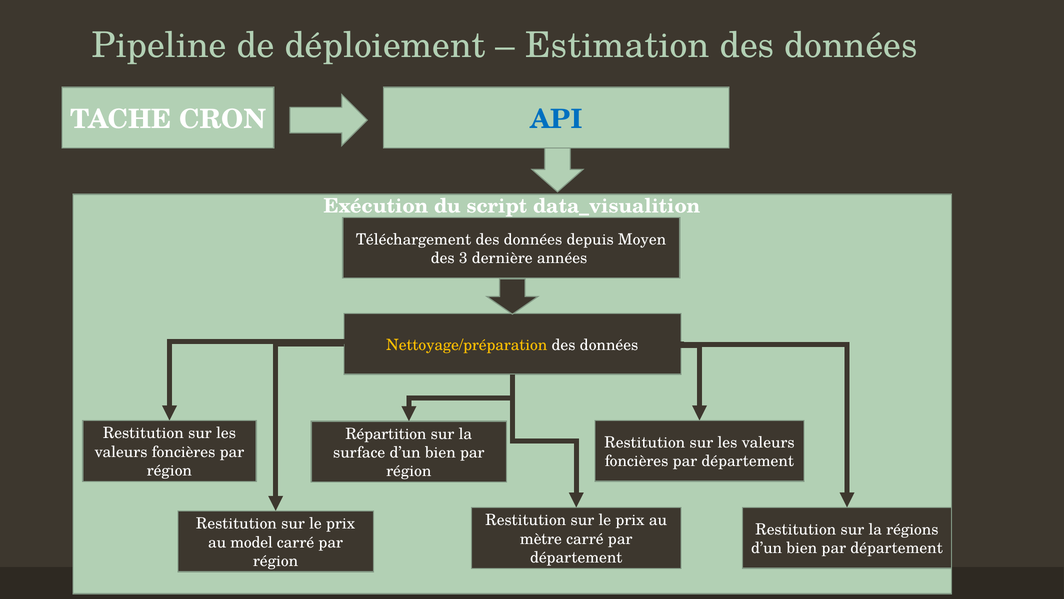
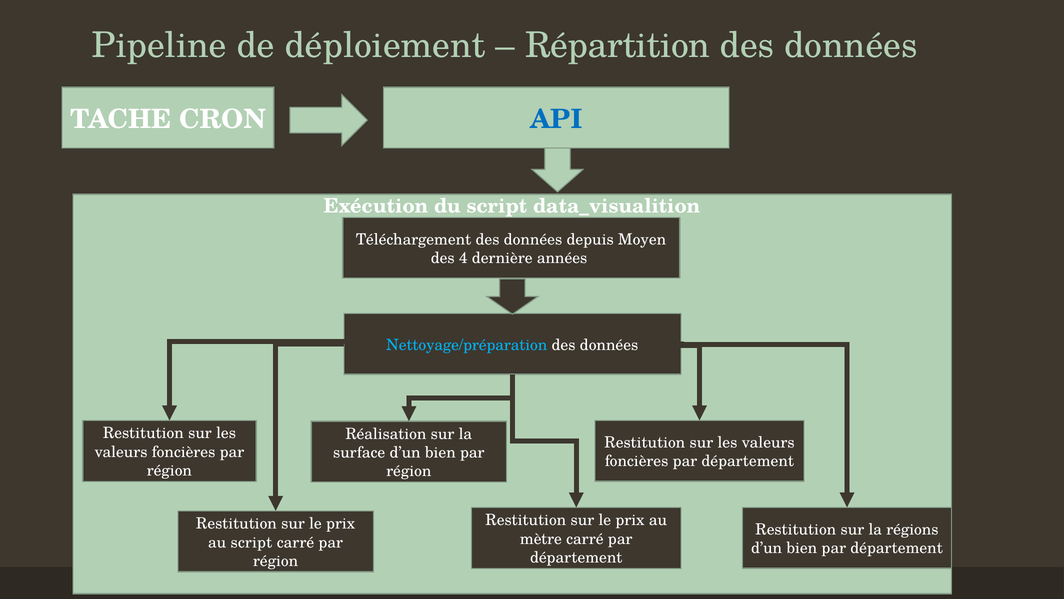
Estimation: Estimation -> Répartition
3: 3 -> 4
Nettoyage/préparation colour: yellow -> light blue
Répartition: Répartition -> Réalisation
au model: model -> script
